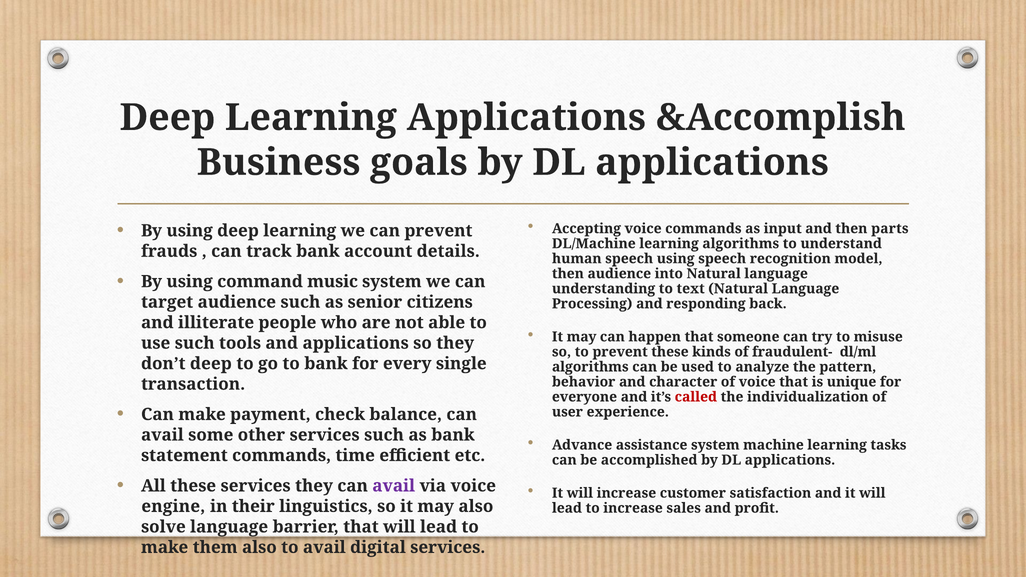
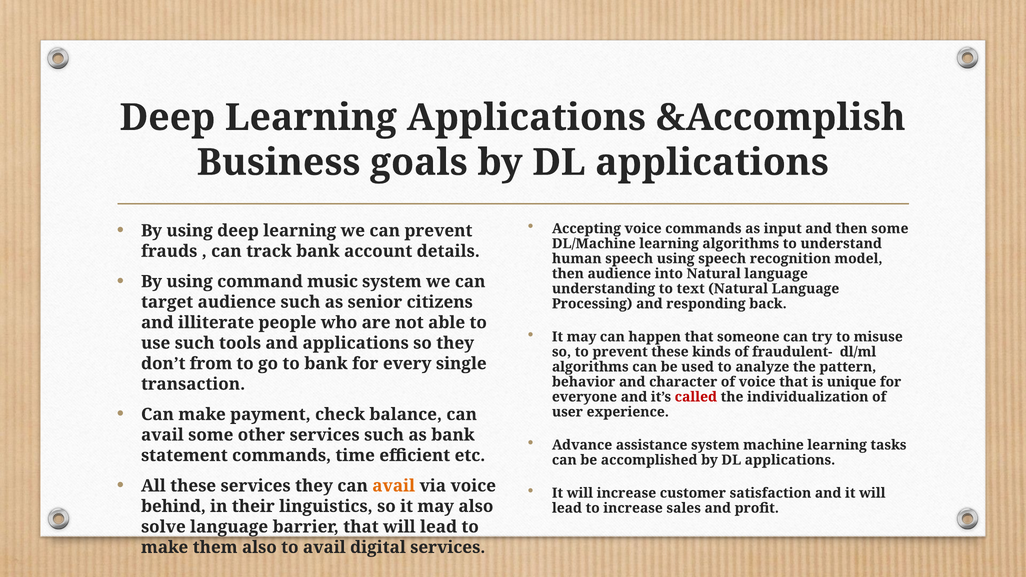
then parts: parts -> some
don’t deep: deep -> from
avail at (394, 486) colour: purple -> orange
engine: engine -> behind
